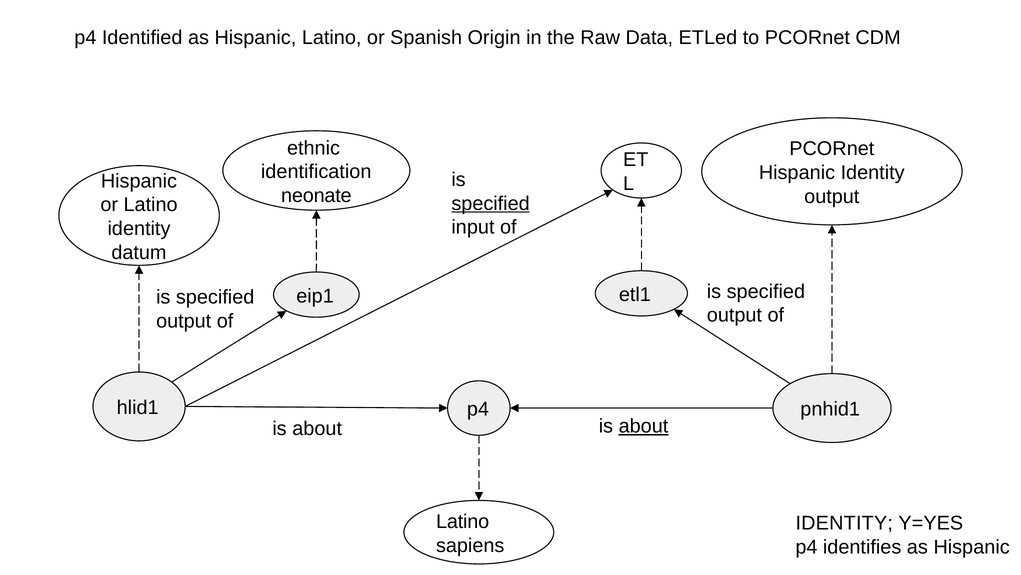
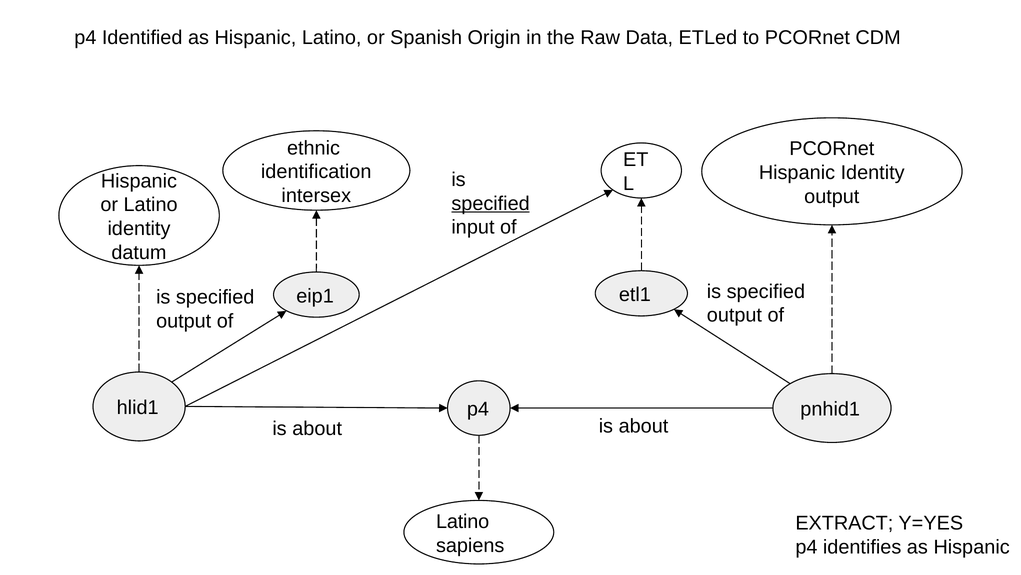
neonate: neonate -> intersex
about at (643, 426) underline: present -> none
IDENTITY at (844, 523): IDENTITY -> EXTRACT
